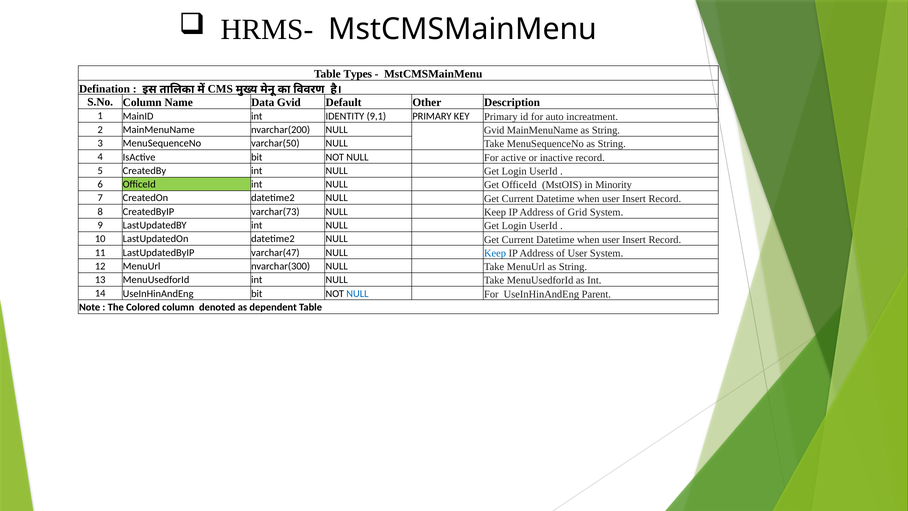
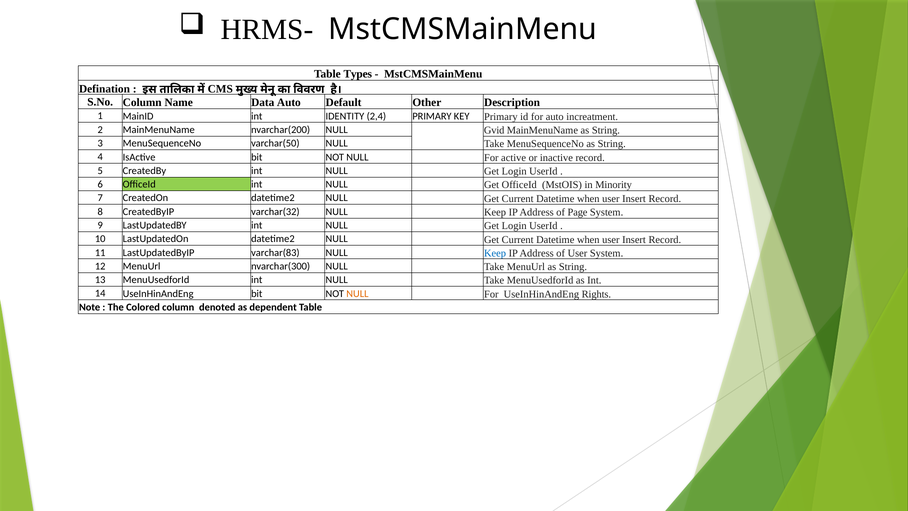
Data Gvid: Gvid -> Auto
9,1: 9,1 -> 2,4
varchar(73: varchar(73 -> varchar(32
Grid: Grid -> Page
varchar(47: varchar(47 -> varchar(83
NULL at (357, 293) colour: blue -> orange
Parent: Parent -> Rights
